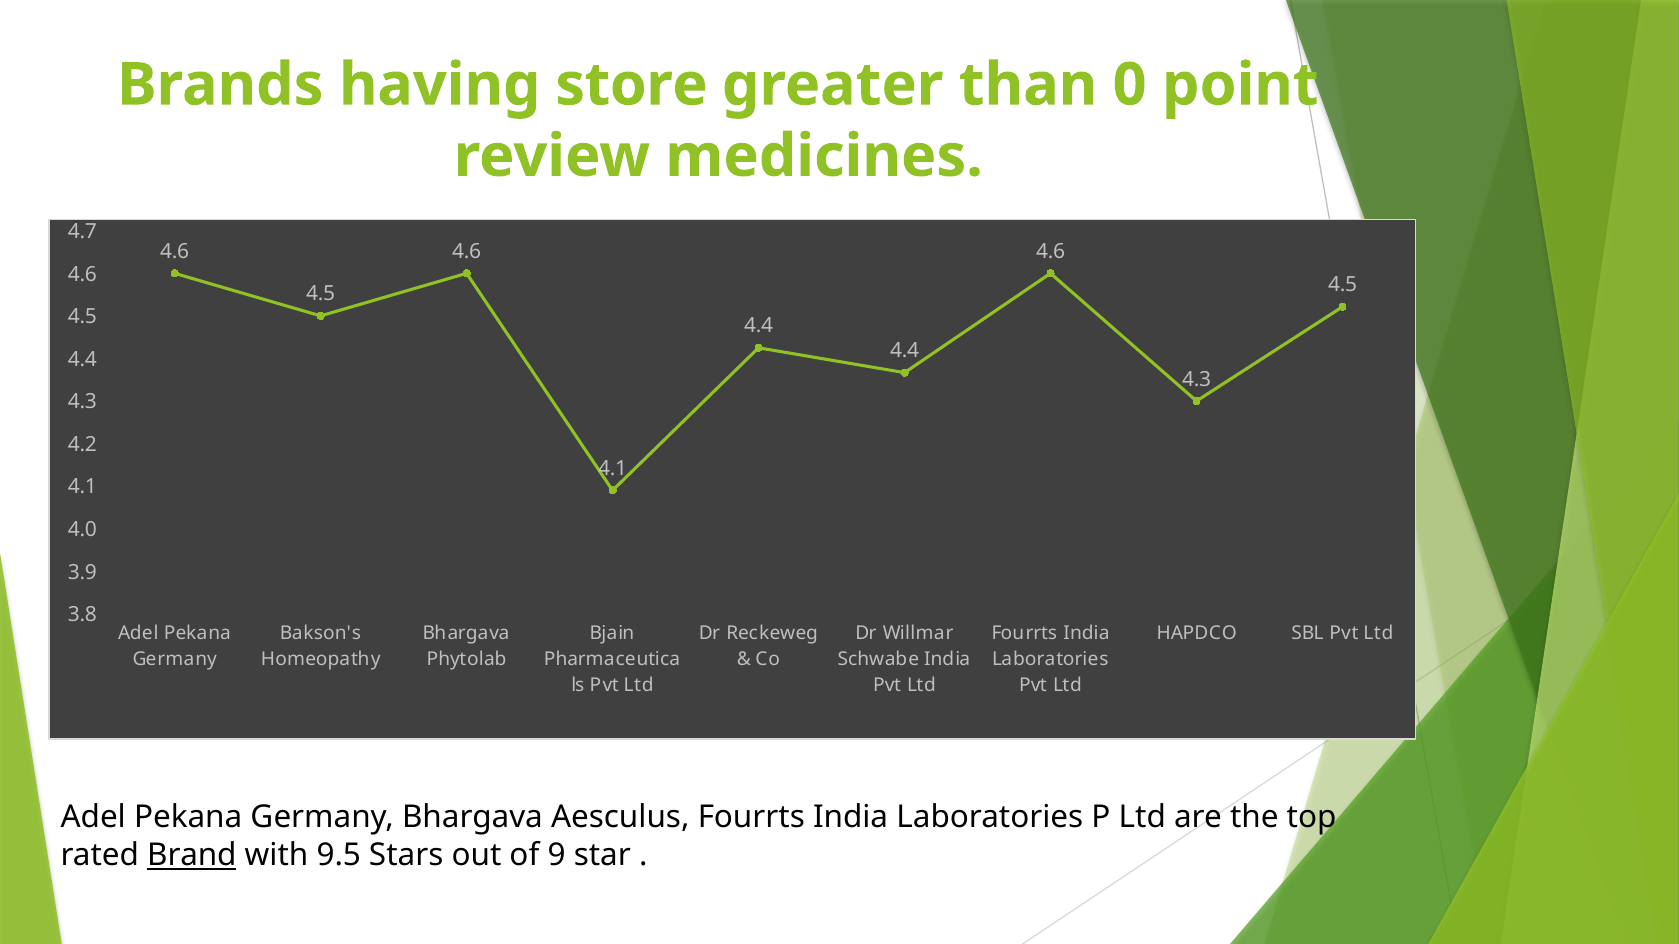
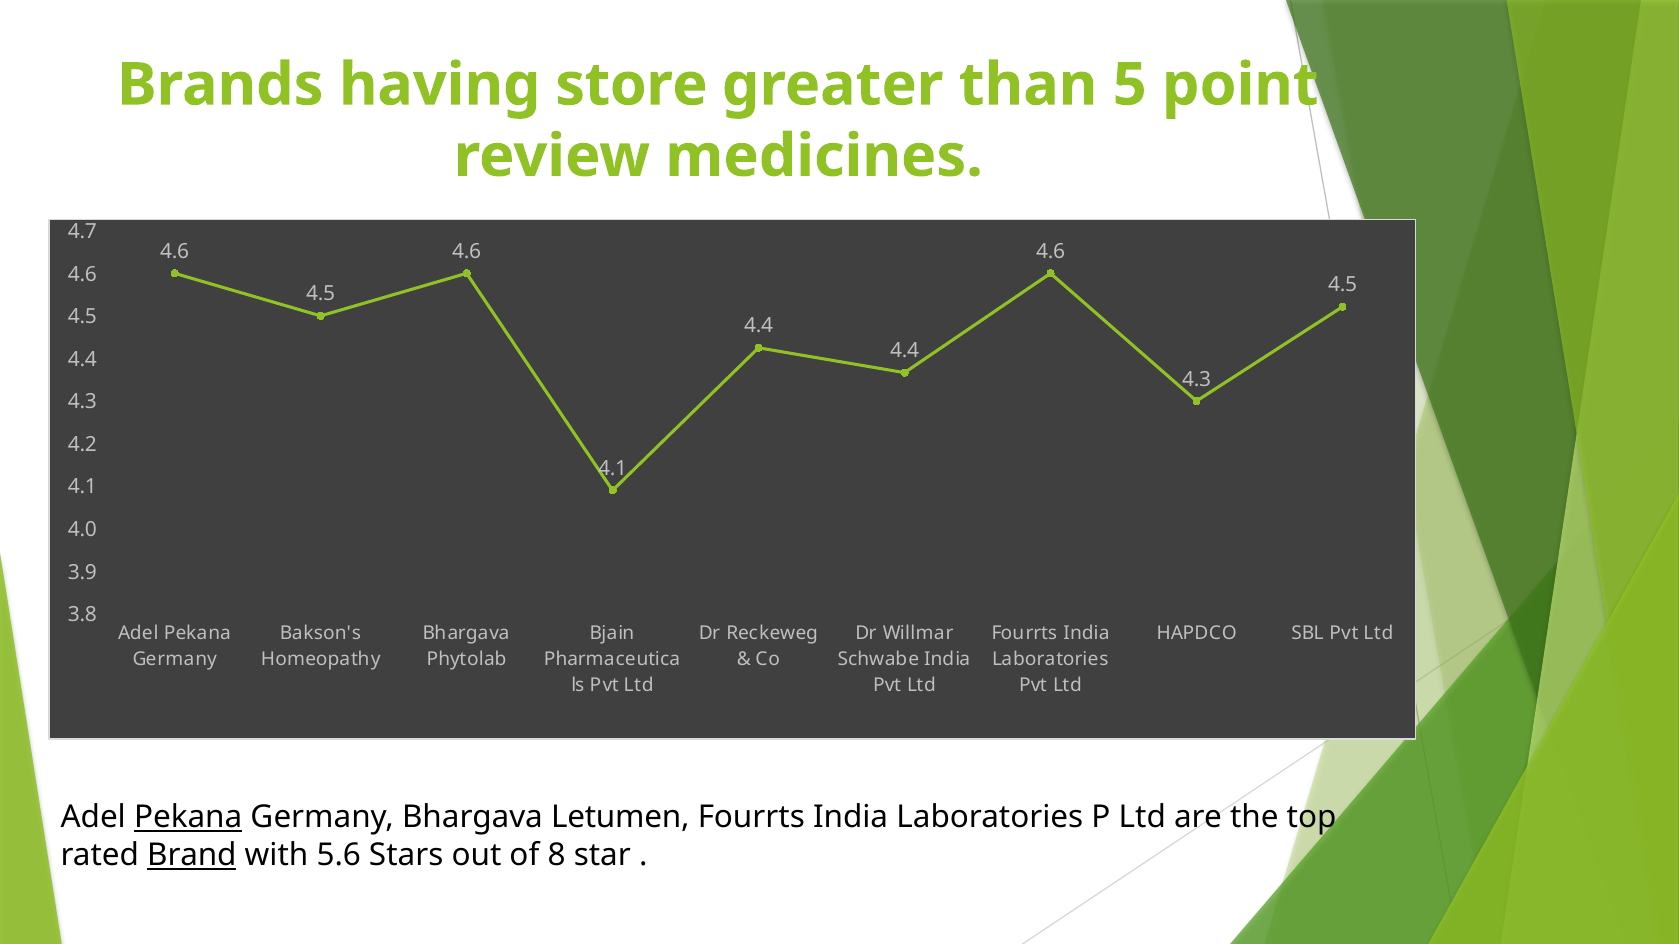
0: 0 -> 5
Pekana at (188, 818) underline: none -> present
Aesculus: Aesculus -> Letumen
9.5: 9.5 -> 5.6
9: 9 -> 8
